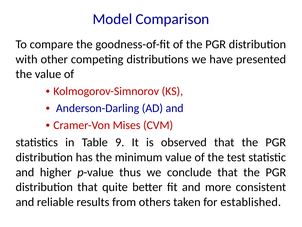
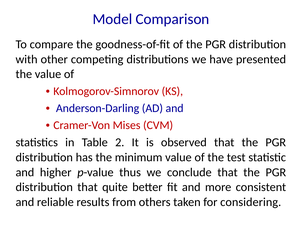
9: 9 -> 2
established: established -> considering
